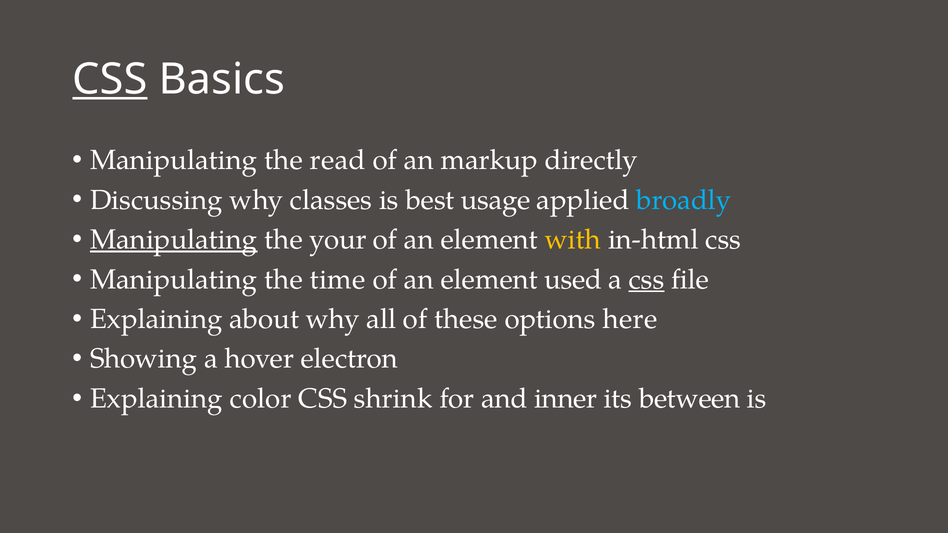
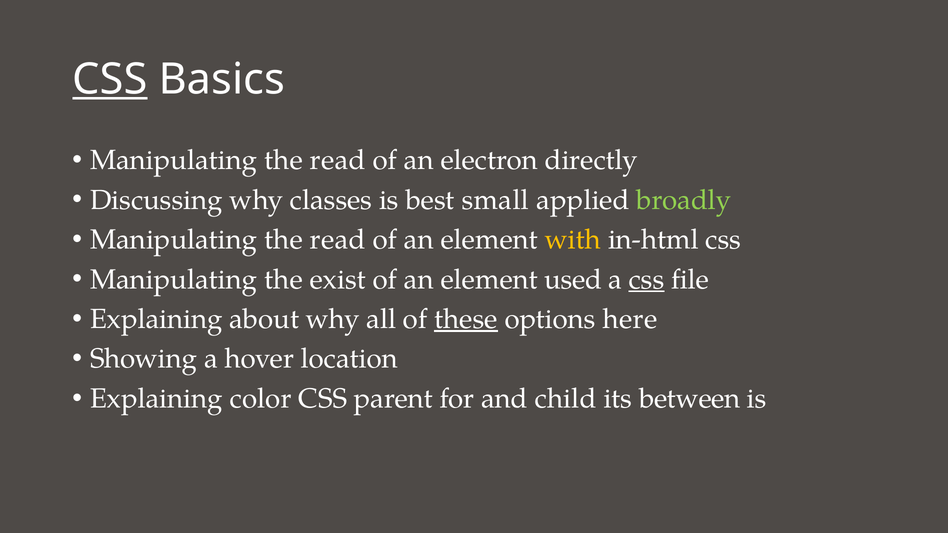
markup: markup -> electron
usage: usage -> small
broadly colour: light blue -> light green
Manipulating at (174, 240) underline: present -> none
your at (338, 240): your -> read
time: time -> exist
these underline: none -> present
electron: electron -> location
shrink: shrink -> parent
inner: inner -> child
